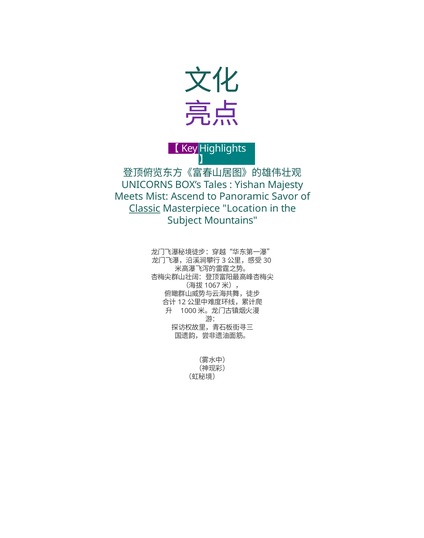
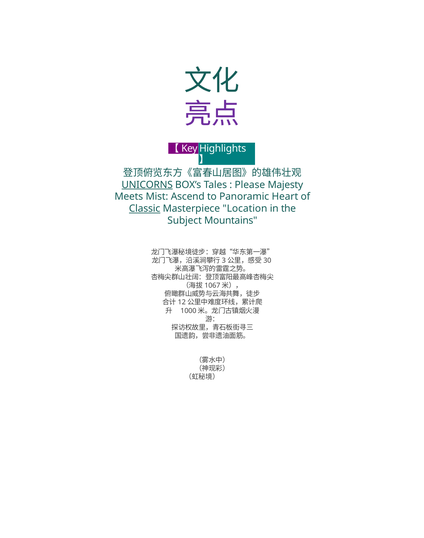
UNICORNS underline: none -> present
Yishan: Yishan -> Please
Savor: Savor -> Heart
